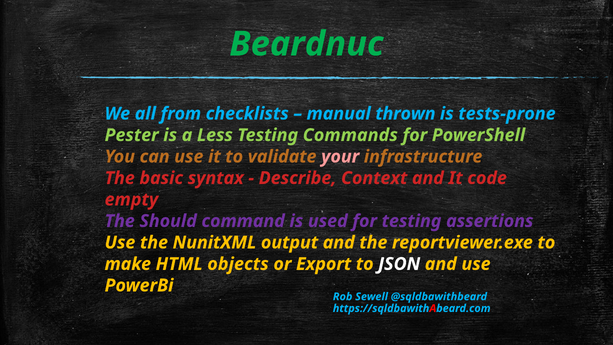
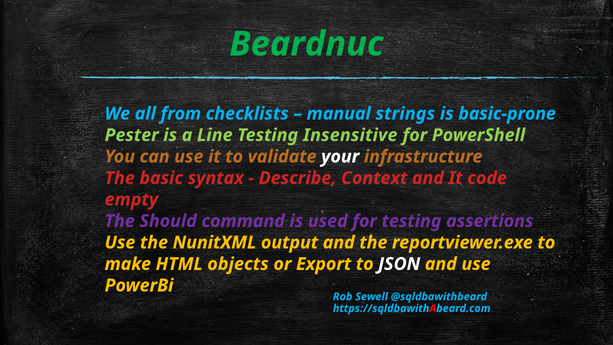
thrown: thrown -> strings
tests-prone: tests-prone -> basic-prone
Less: Less -> Line
Commands: Commands -> Insensitive
your colour: pink -> white
